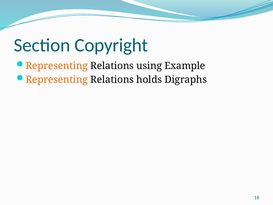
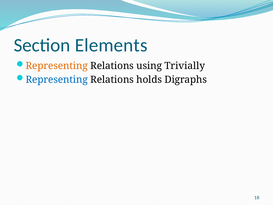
Copyright: Copyright -> Elements
Example: Example -> Trivially
Representing at (57, 80) colour: orange -> blue
